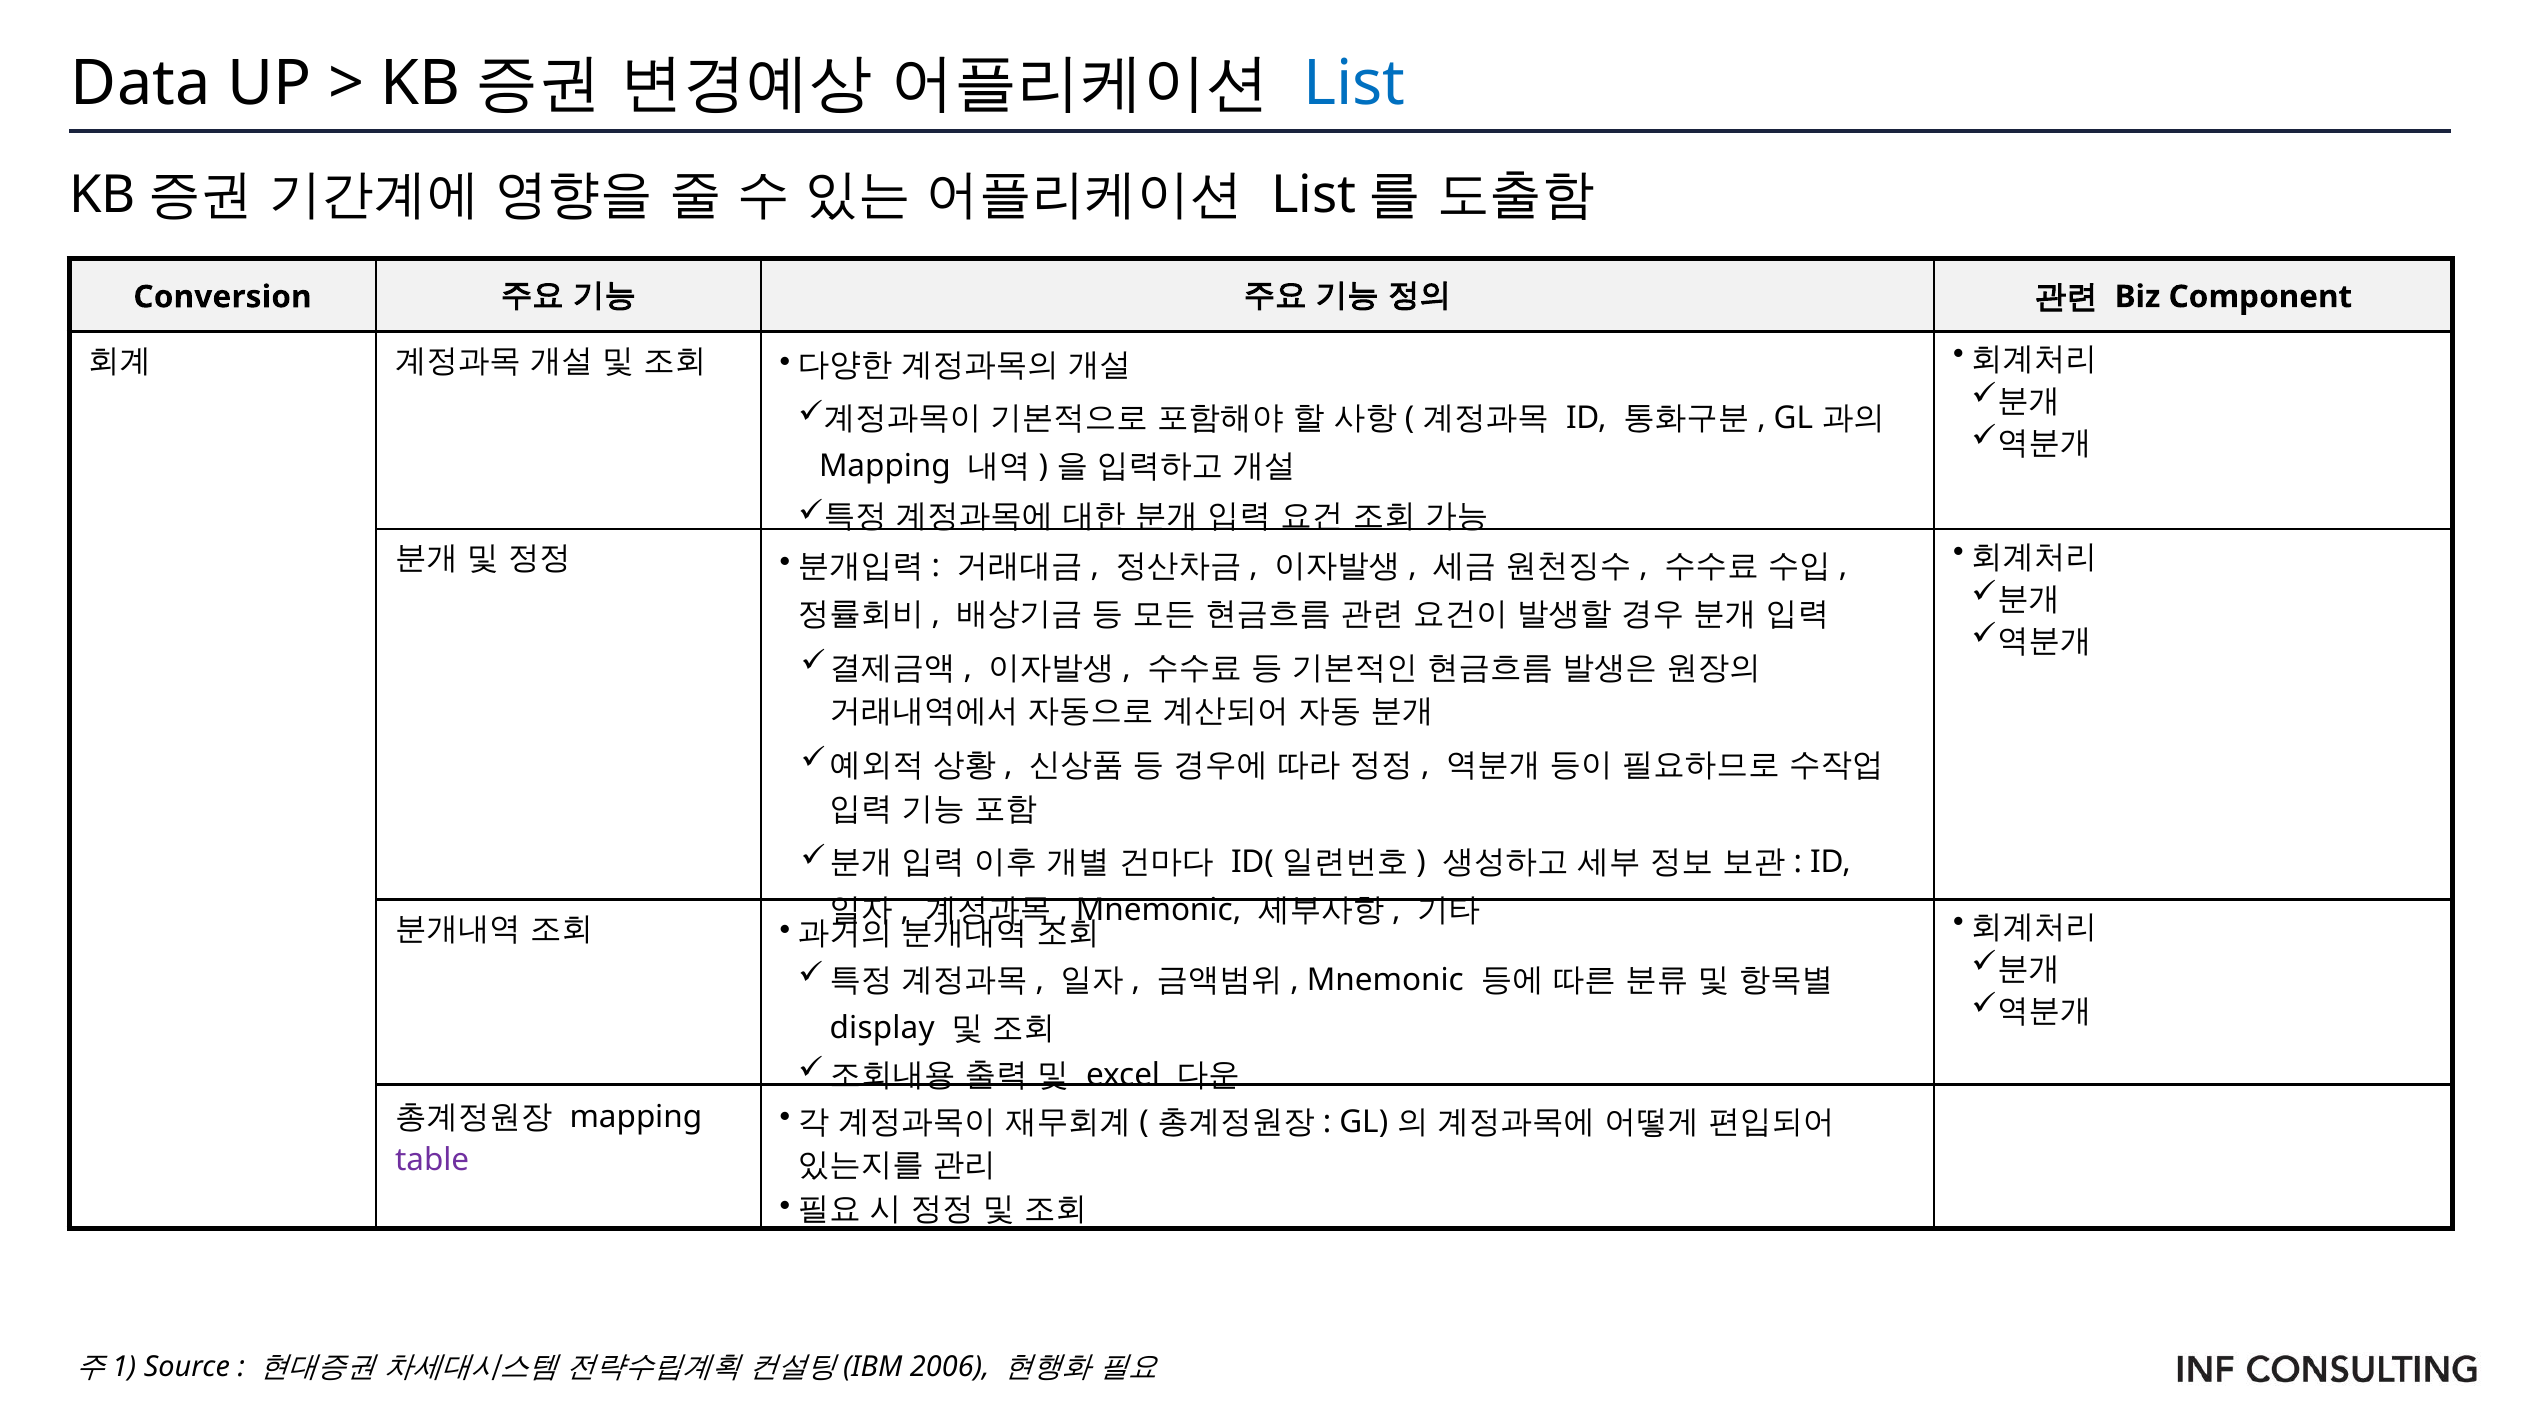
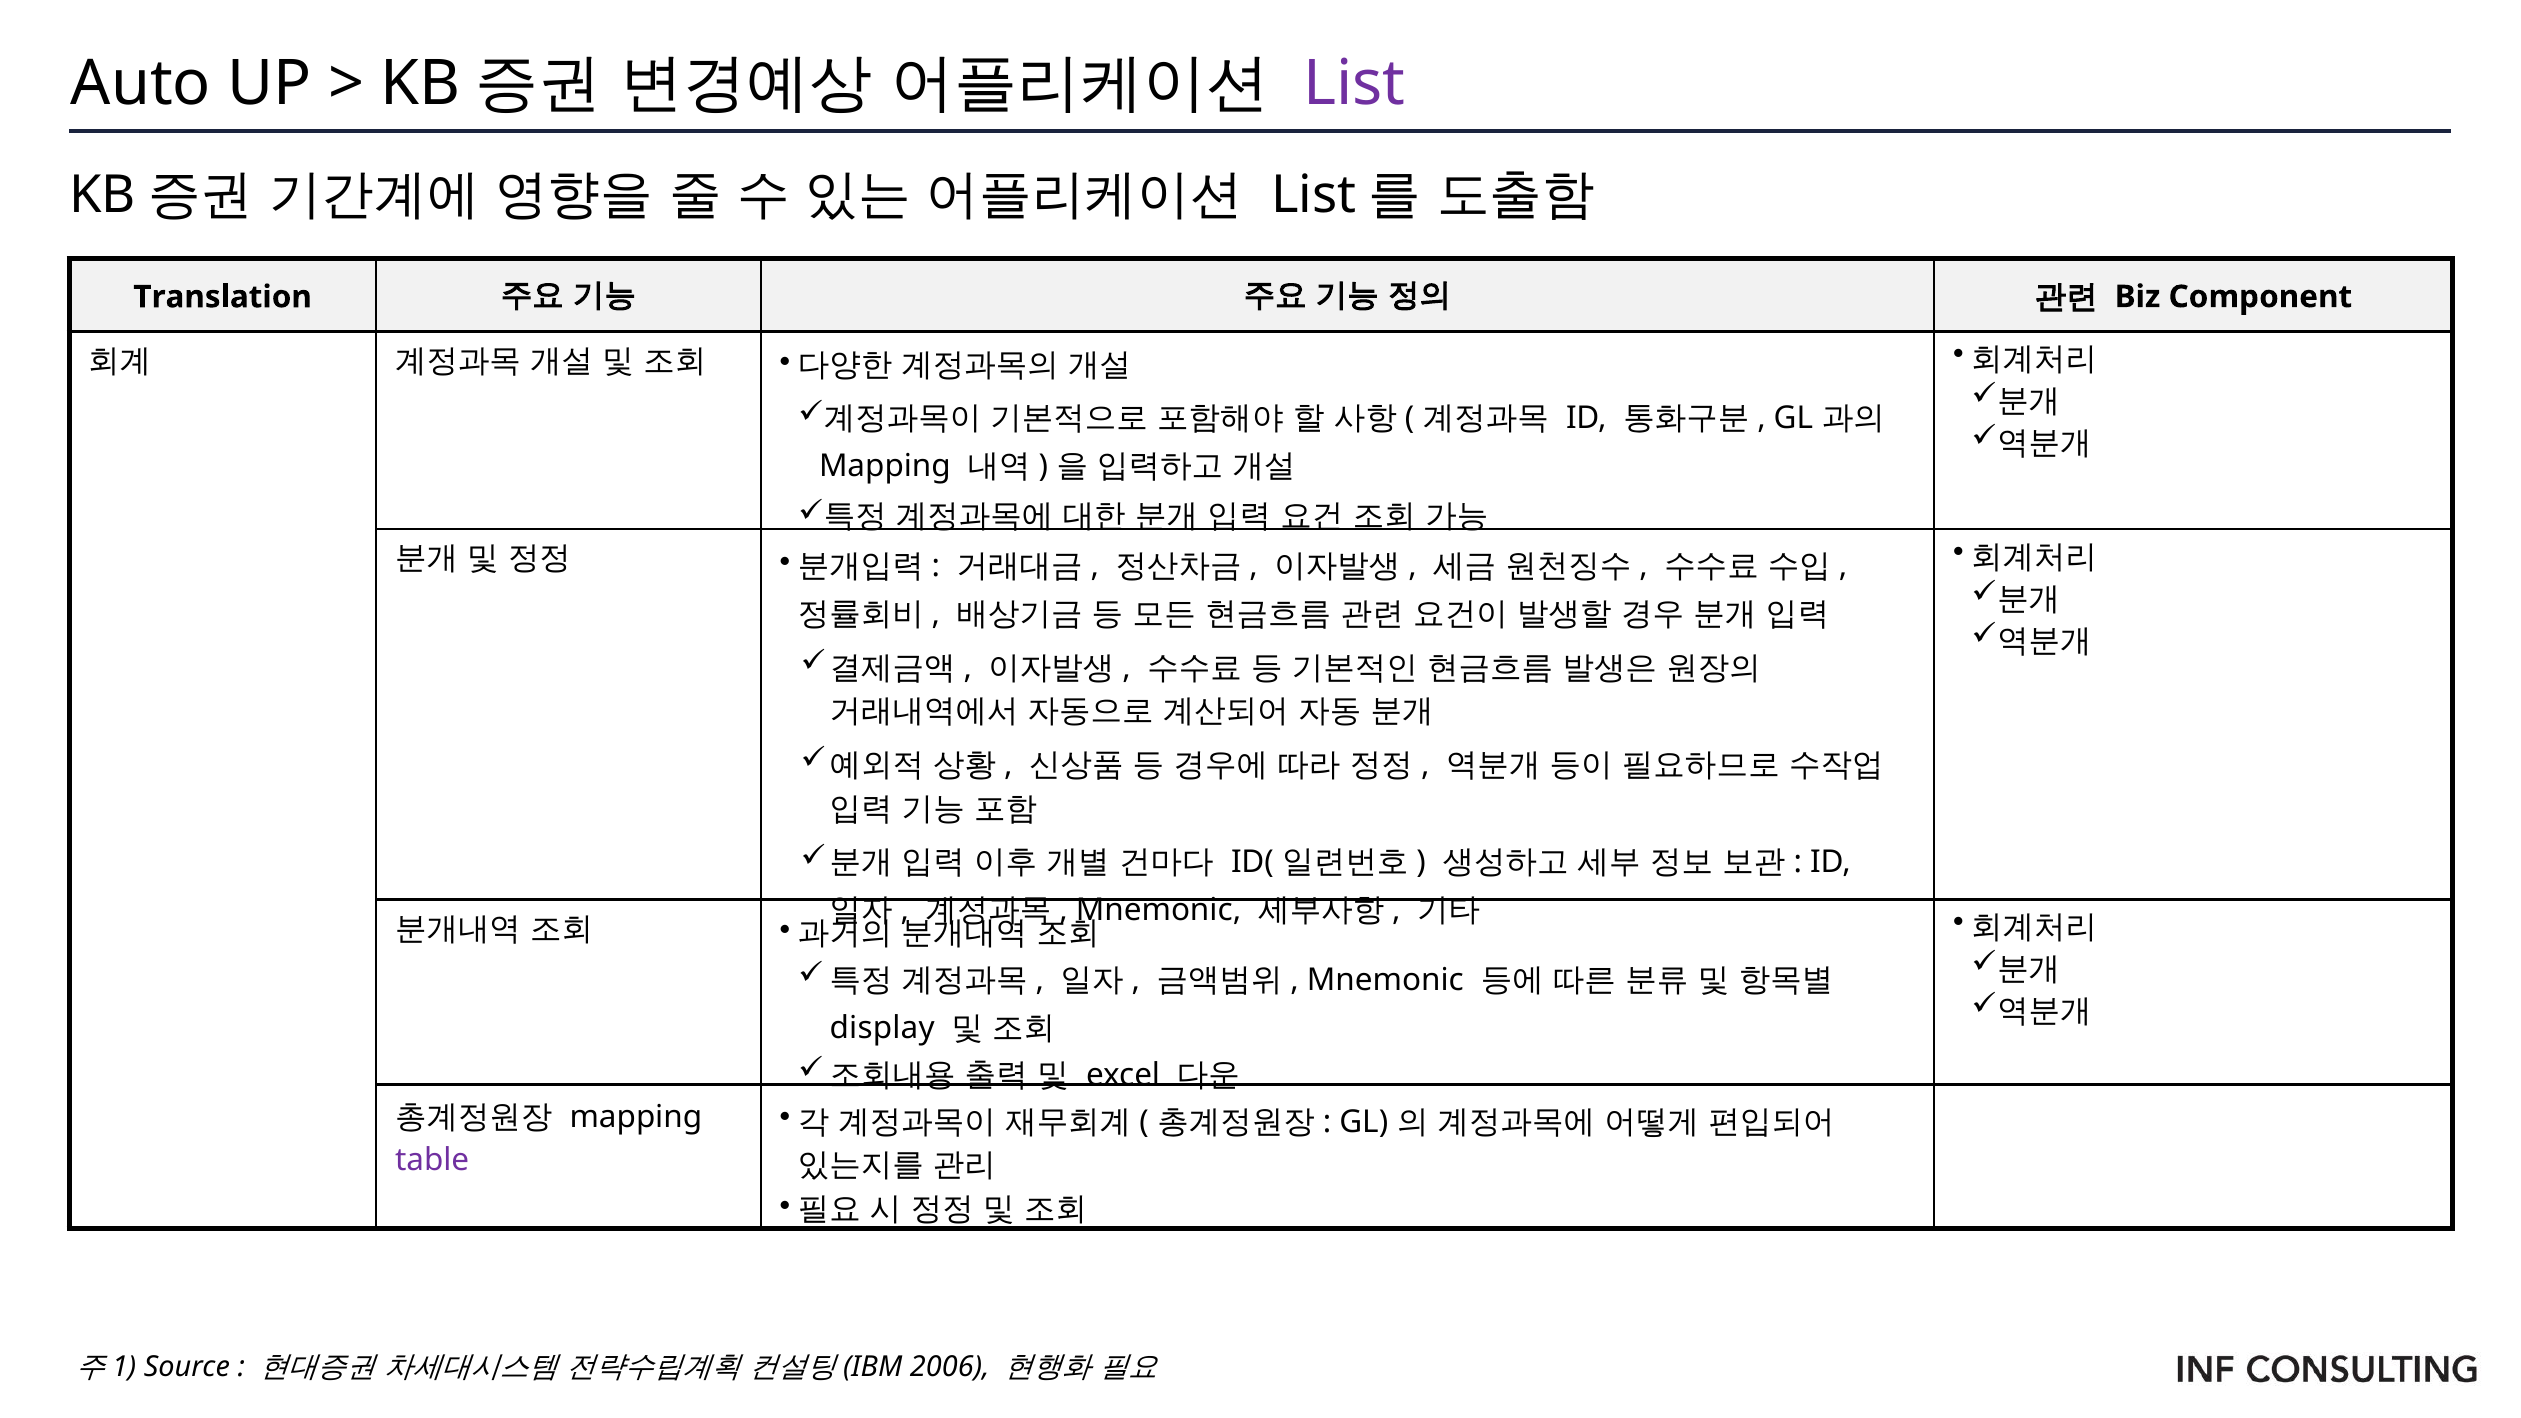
Data: Data -> Auto
List colour: blue -> purple
Conversion: Conversion -> Translation
